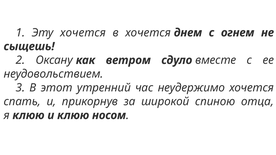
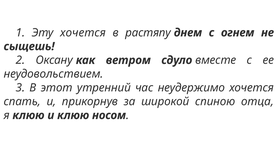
в хочется: хочется -> растяпу
